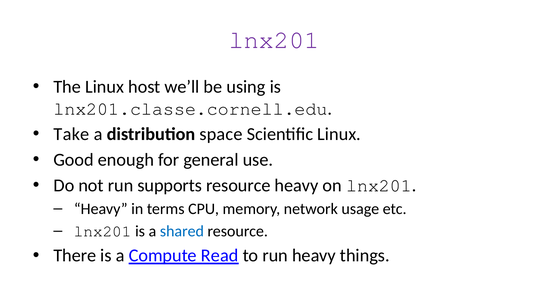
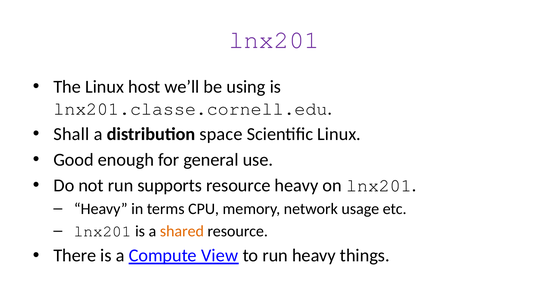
Take: Take -> Shall
shared colour: blue -> orange
Read: Read -> View
